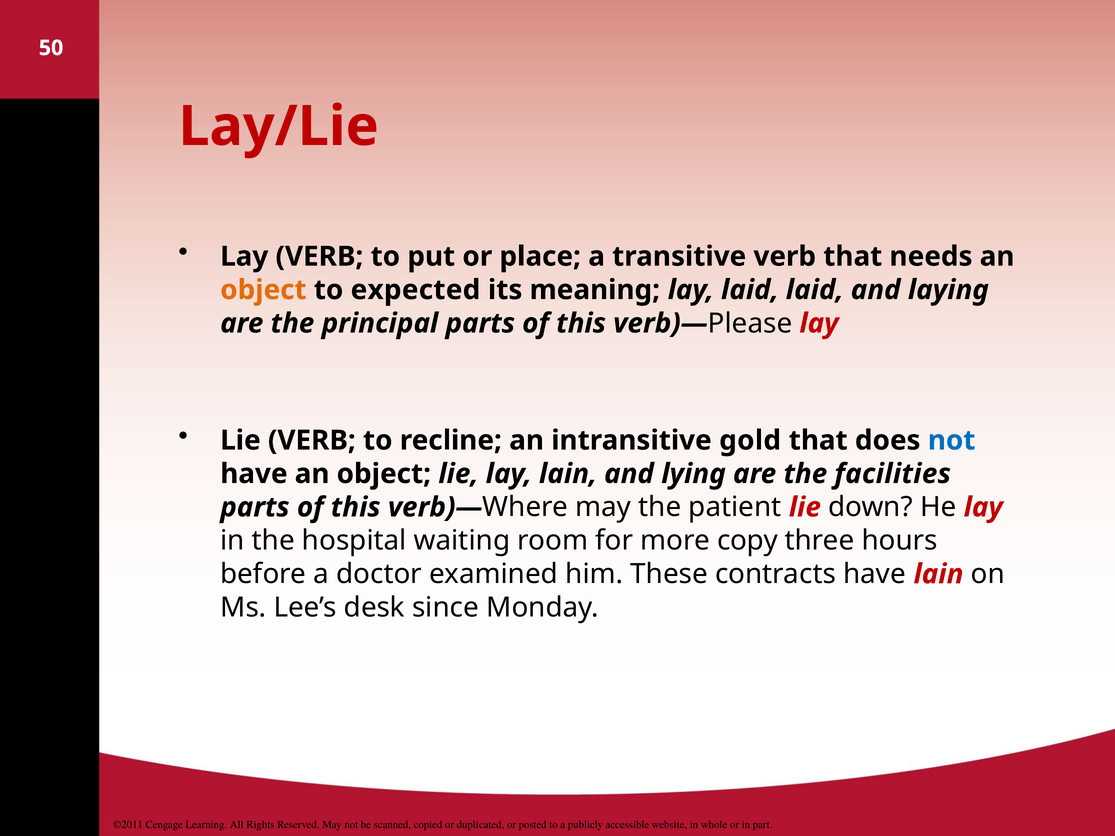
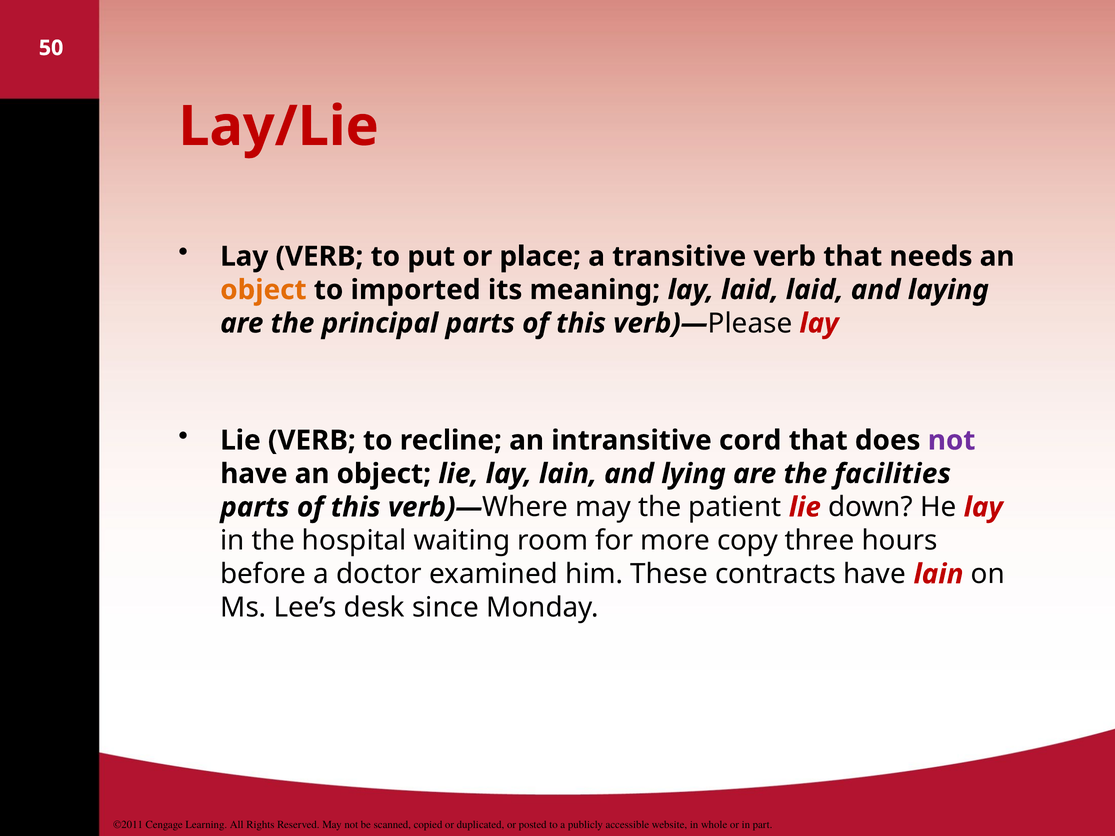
expected: expected -> imported
gold: gold -> cord
not at (952, 441) colour: blue -> purple
